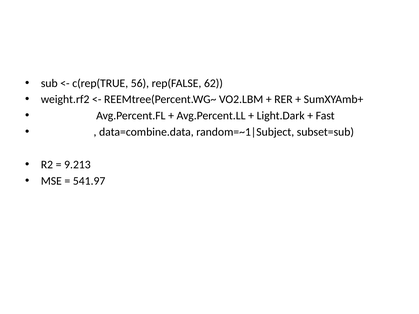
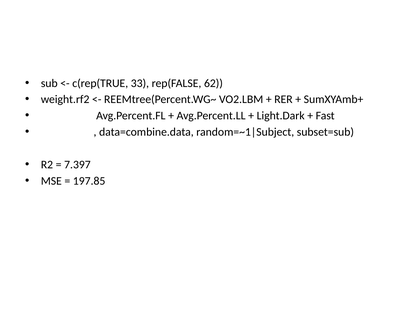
56: 56 -> 33
9.213: 9.213 -> 7.397
541.97: 541.97 -> 197.85
